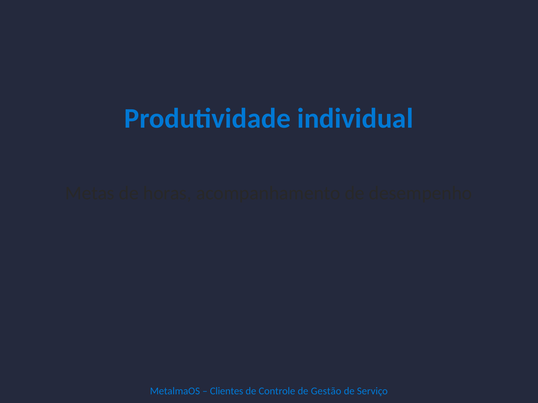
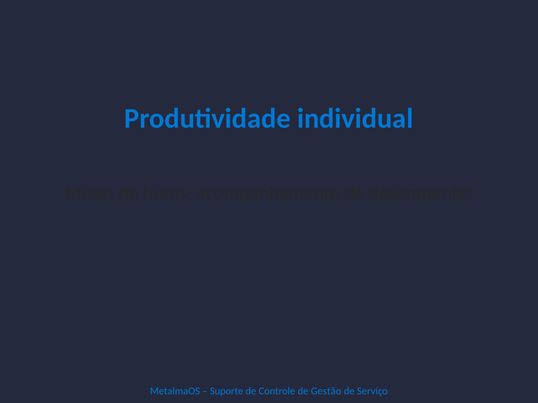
Clientes: Clientes -> Suporte
